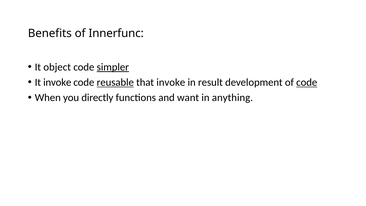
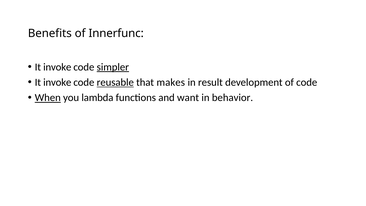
object at (57, 67): object -> invoke
that invoke: invoke -> makes
code at (307, 82) underline: present -> none
When underline: none -> present
directly: directly -> lambda
anything: anything -> behavior
